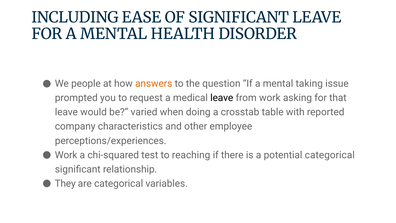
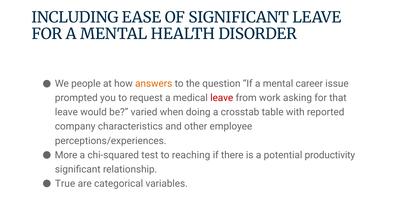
taking: taking -> career
leave at (222, 98) colour: black -> red
Work at (66, 155): Work -> More
potential categorical: categorical -> productivity
They: They -> True
